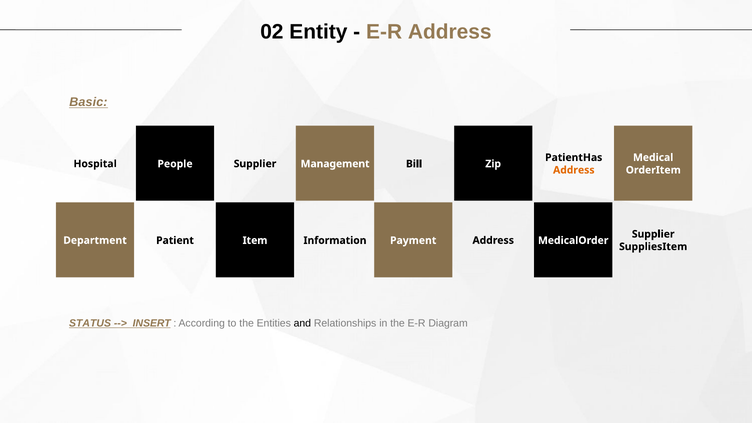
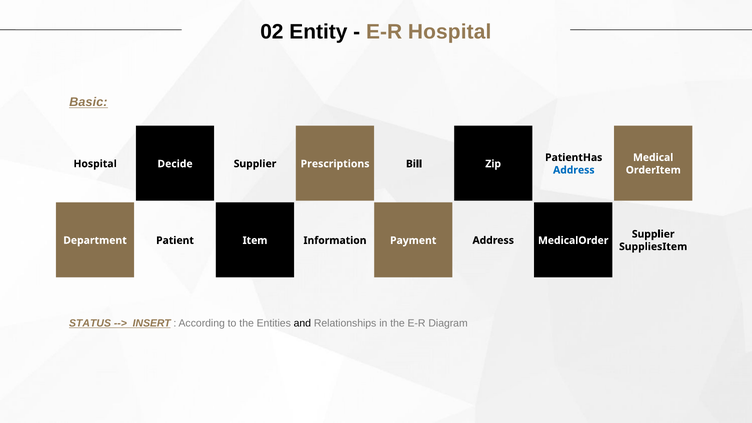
E-R Address: Address -> Hospital
People: People -> Decide
Management: Management -> Prescriptions
Address at (574, 170) colour: orange -> blue
